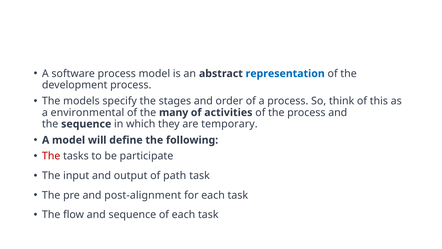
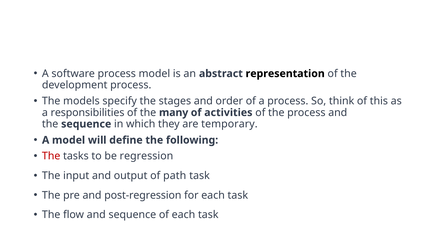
representation colour: blue -> black
environmental: environmental -> responsibilities
participate: participate -> regression
post-alignment: post-alignment -> post-regression
